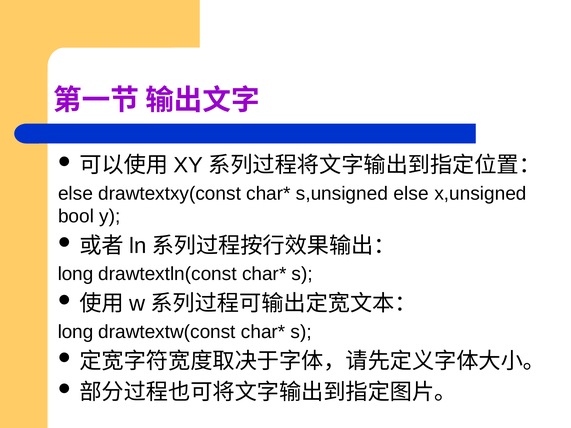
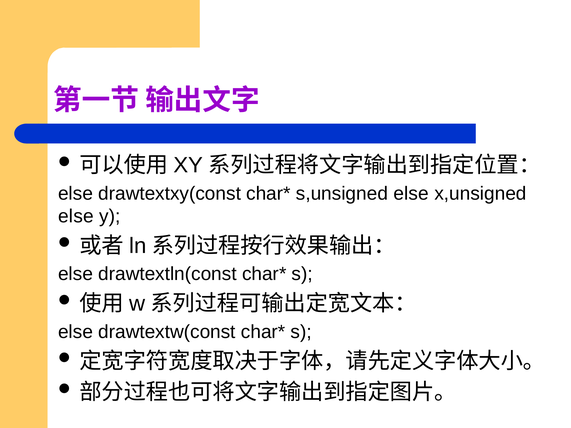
bool at (76, 216): bool -> else
long at (76, 274): long -> else
long at (76, 332): long -> else
